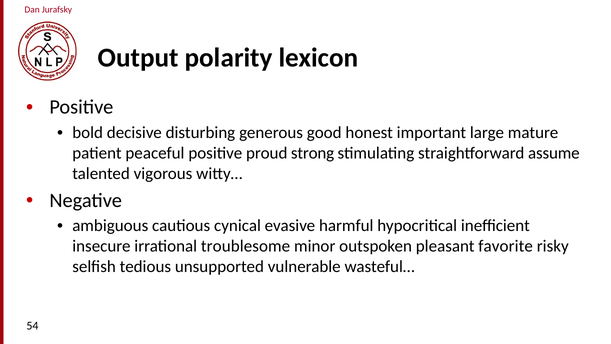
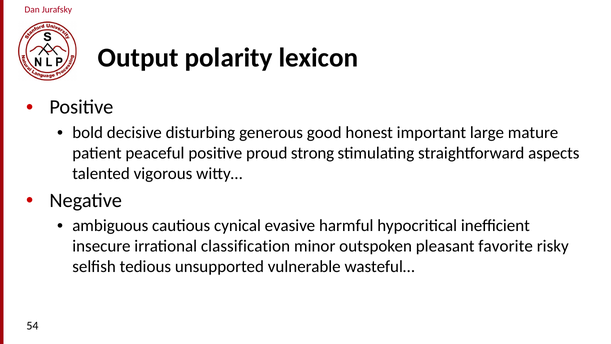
assume: assume -> aspects
troublesome: troublesome -> classification
